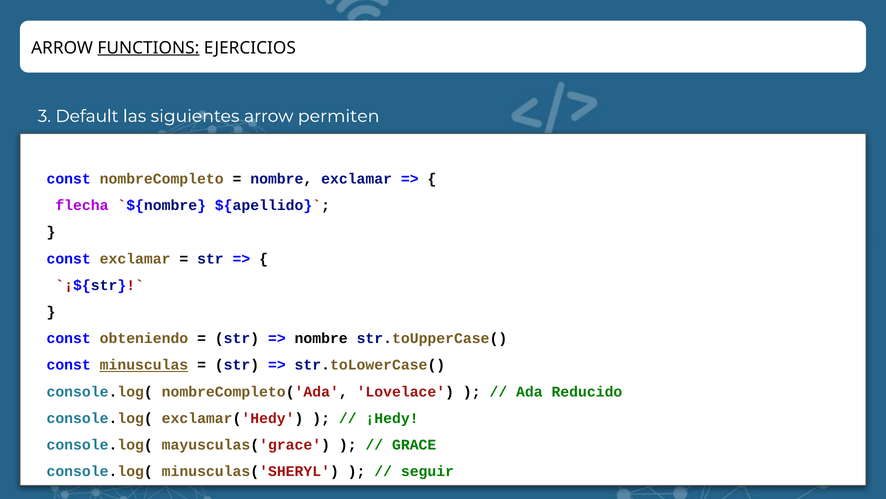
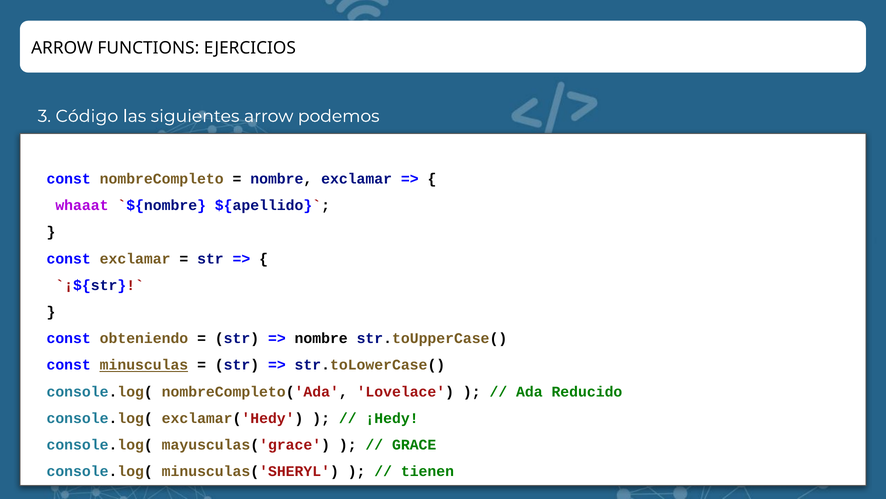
FUNCTIONS underline: present -> none
Default: Default -> Código
permiten: permiten -> podemos
flecha: flecha -> whaaat
seguir: seguir -> tienen
